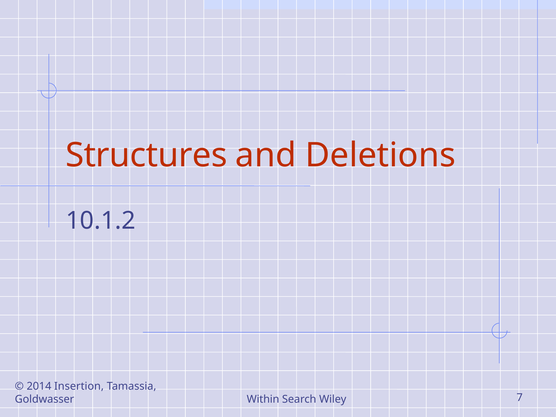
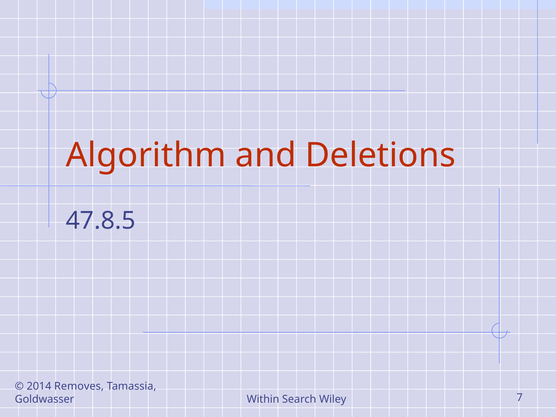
Structures: Structures -> Algorithm
10.1.2: 10.1.2 -> 47.8.5
Insertion: Insertion -> Removes
